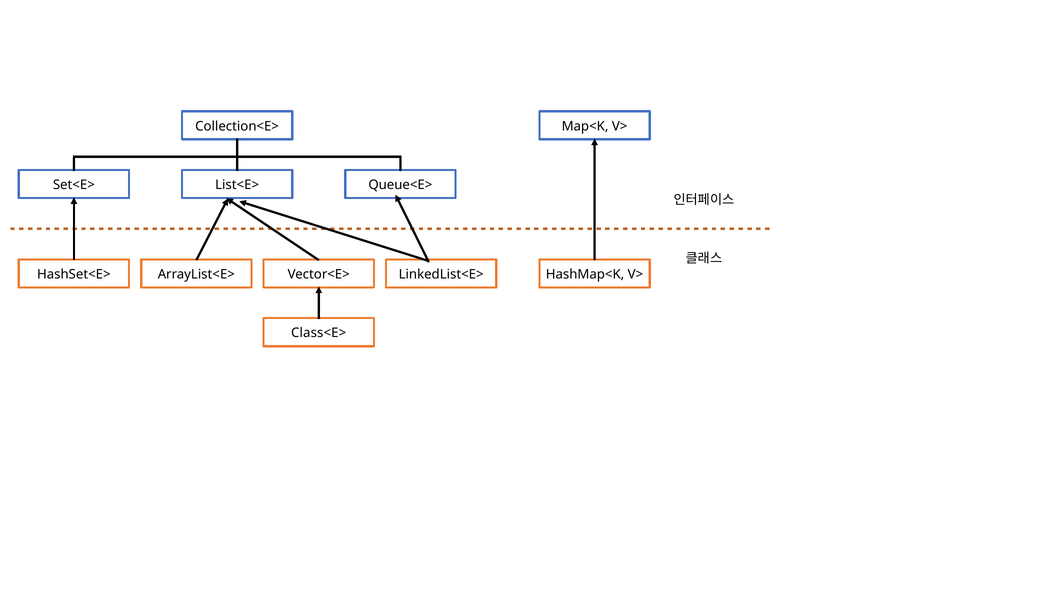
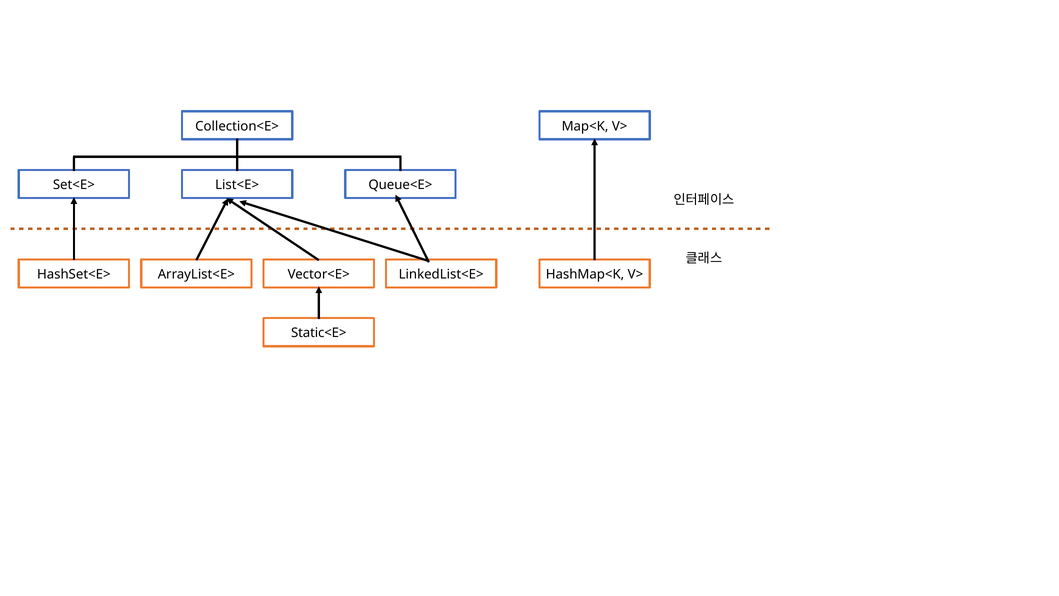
Class<E>: Class<E> -> Static<E>
